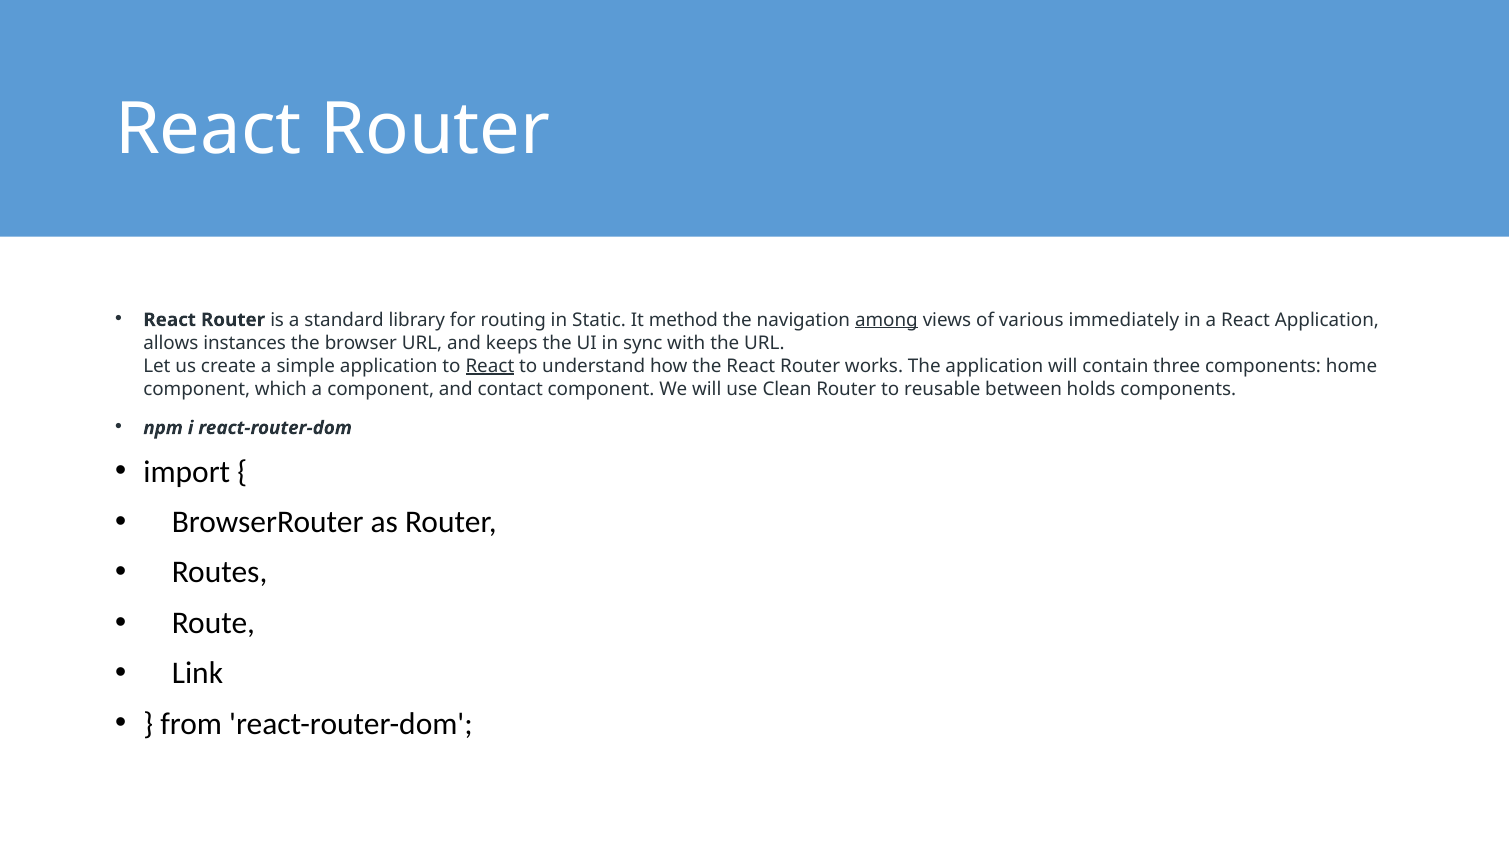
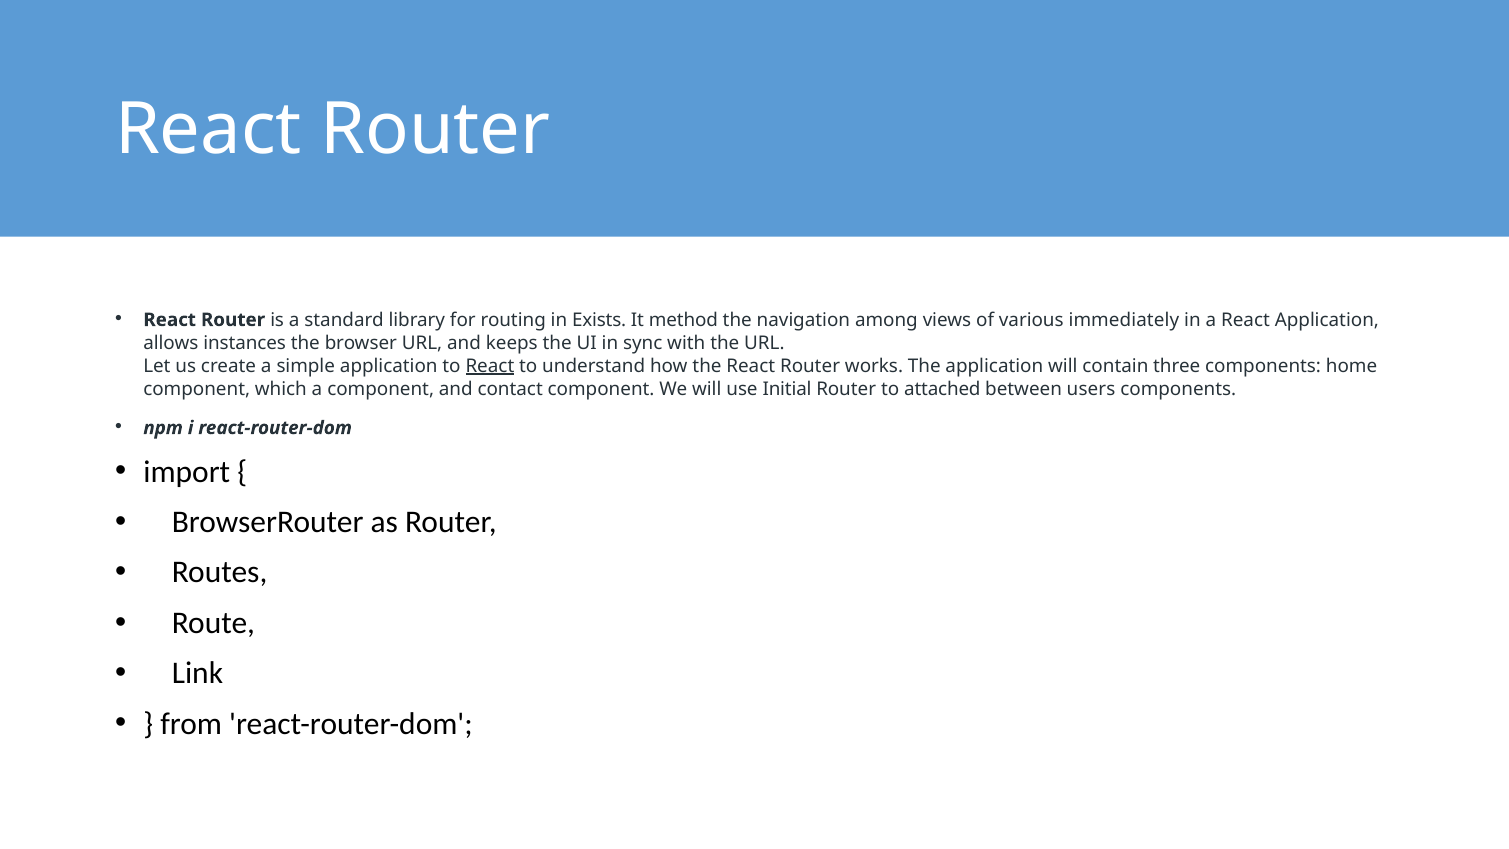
Static: Static -> Exists
among underline: present -> none
Clean: Clean -> Initial
reusable: reusable -> attached
holds: holds -> users
